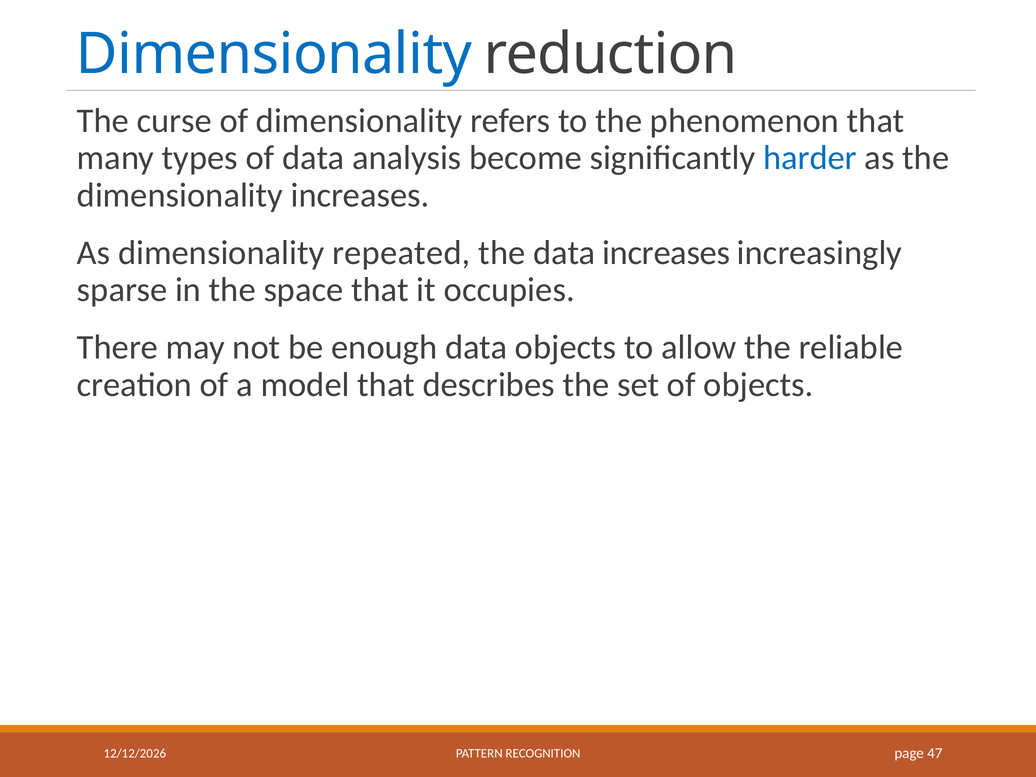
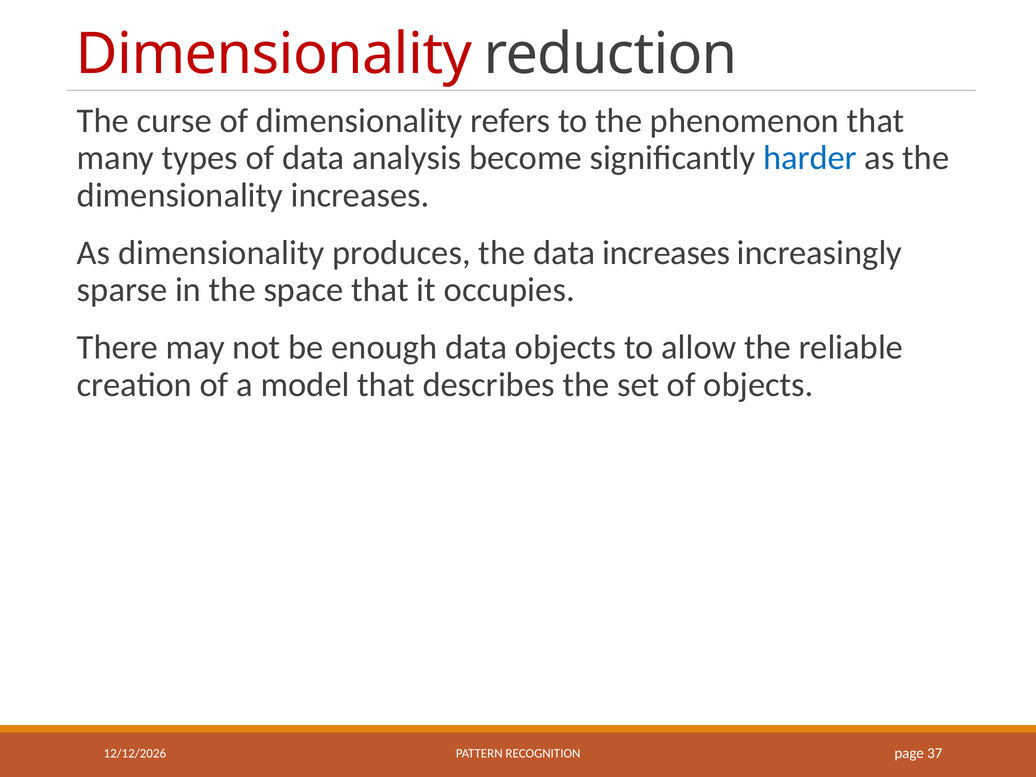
Dimensionality at (274, 54) colour: blue -> red
repeated: repeated -> produces
47: 47 -> 37
